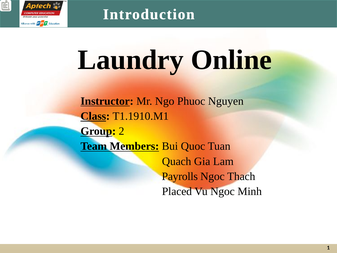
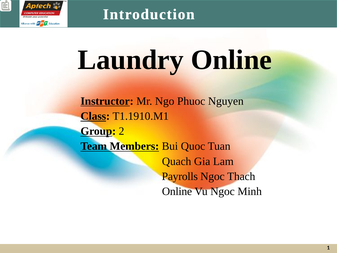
Placed at (177, 191): Placed -> Online
